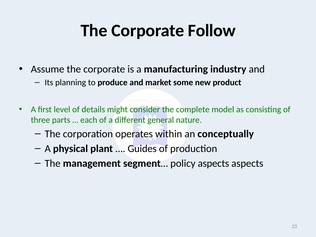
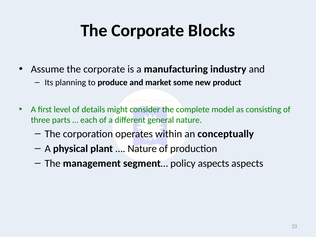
Follow: Follow -> Blocks
Guides at (142, 149): Guides -> Nature
